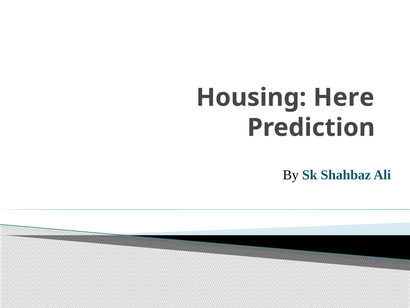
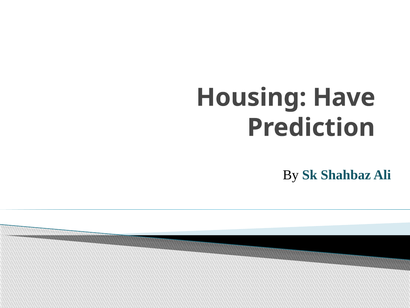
Here: Here -> Have
